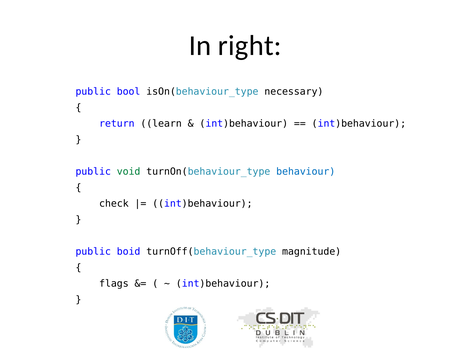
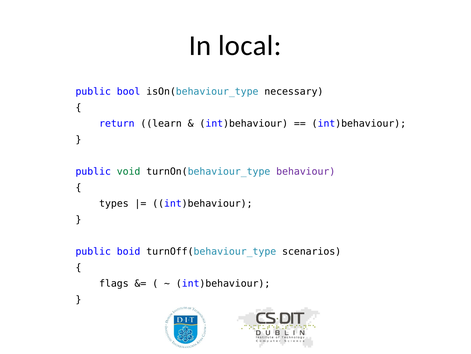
right: right -> local
behaviour colour: blue -> purple
check: check -> types
magnitude: magnitude -> scenarios
